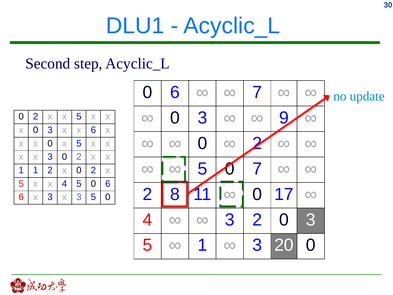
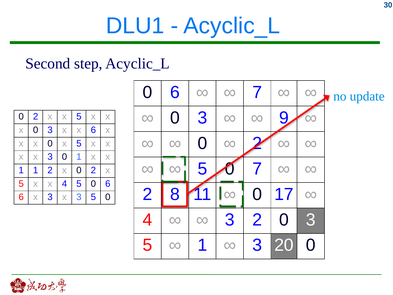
3 0 2: 2 -> 1
